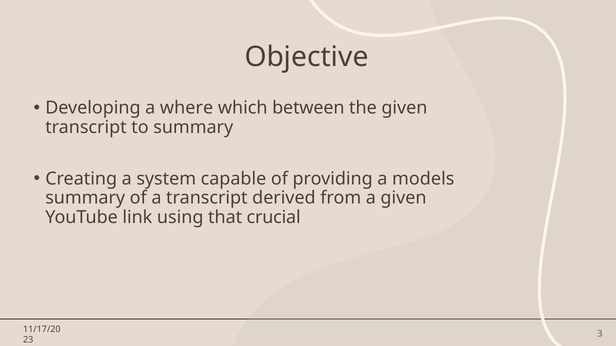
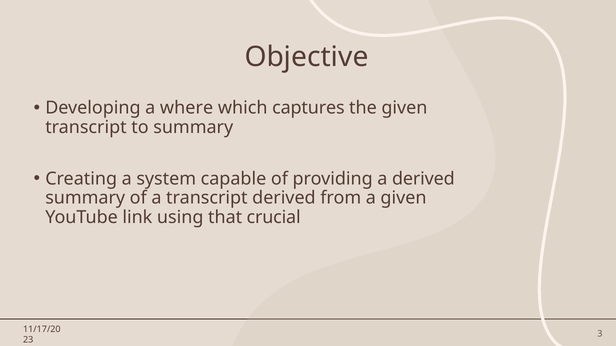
between: between -> captures
a models: models -> derived
